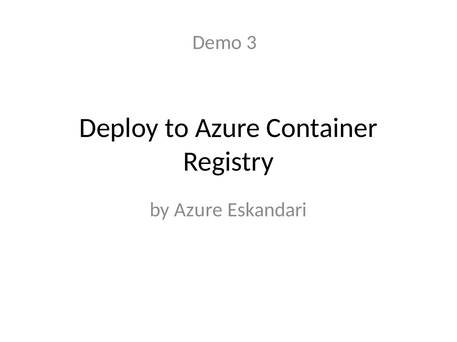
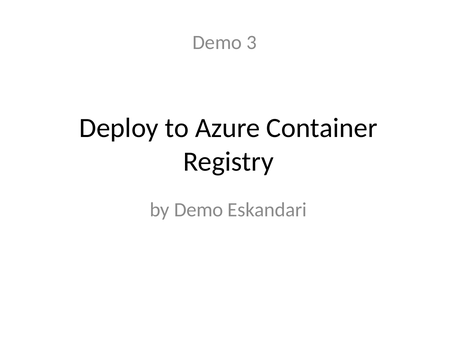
by Azure: Azure -> Demo
